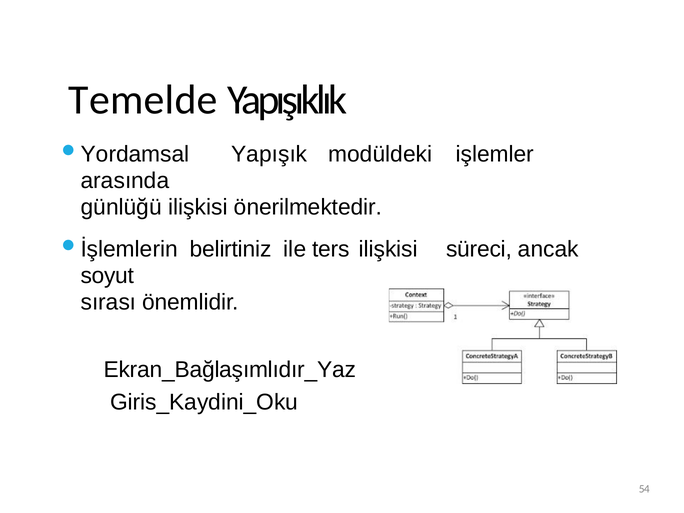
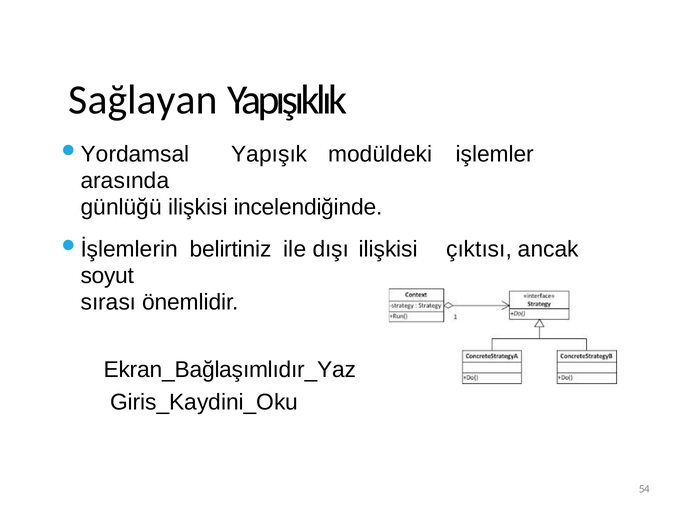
Temelde: Temelde -> Sağlayan
önerilmektedir: önerilmektedir -> incelendiğinde
ters: ters -> dışı
süreci: süreci -> çıktısı
